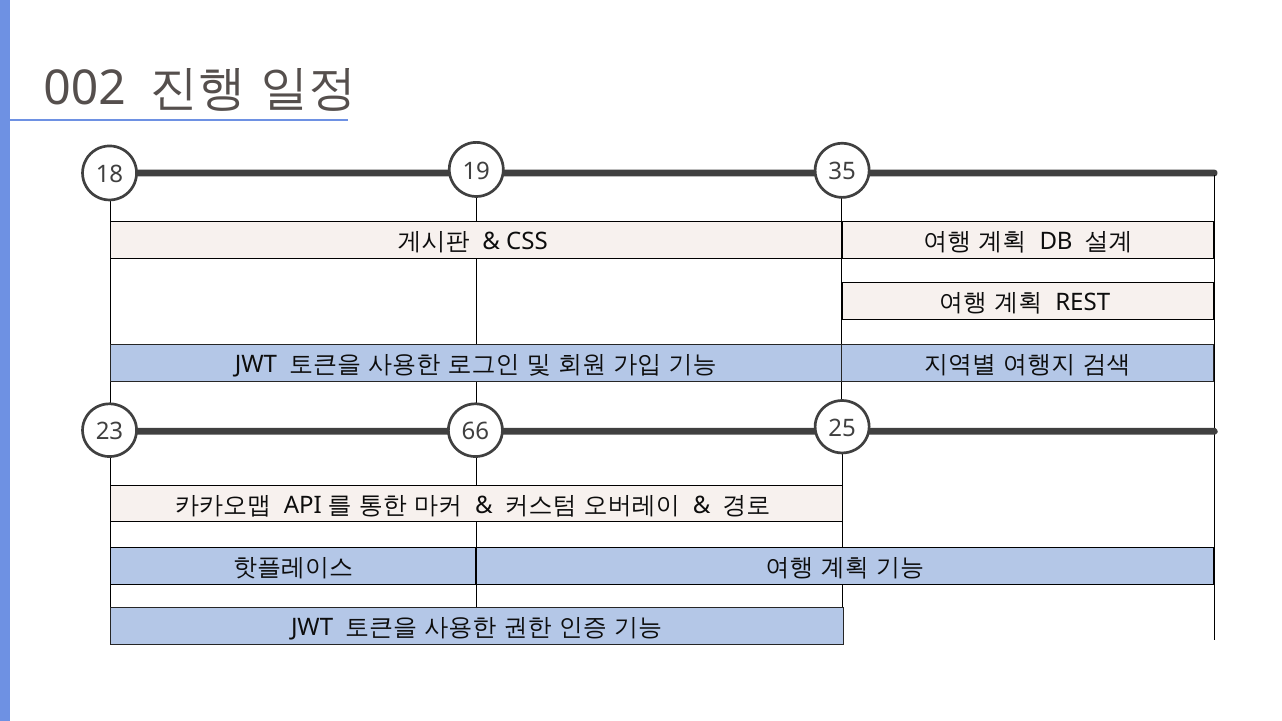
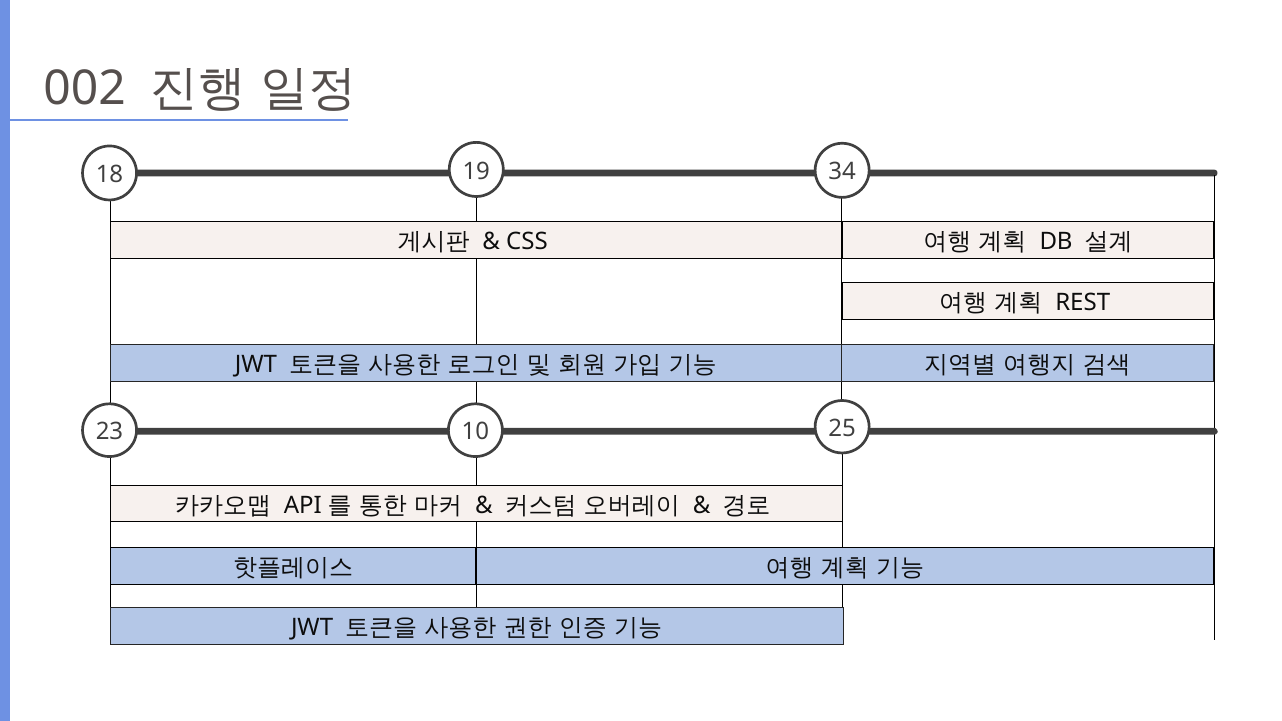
35: 35 -> 34
66: 66 -> 10
